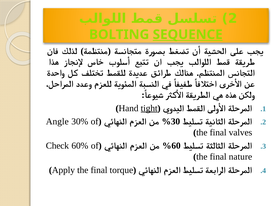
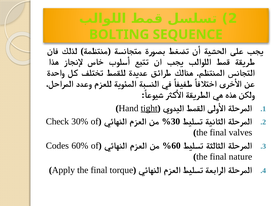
SEQUENCE underline: present -> none
Angle: Angle -> Check
Check: Check -> Codes
